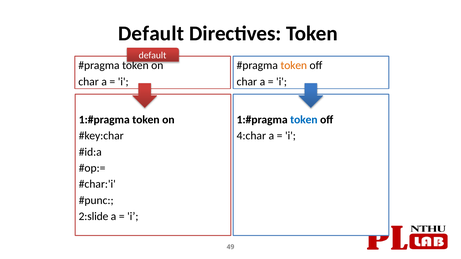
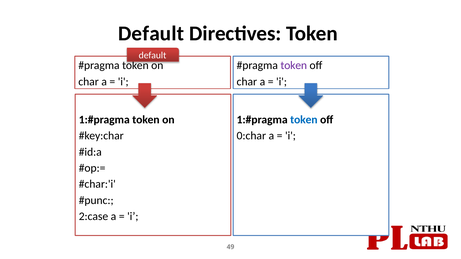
token at (294, 66) colour: orange -> purple
4:char: 4:char -> 0:char
2:slide: 2:slide -> 2:case
